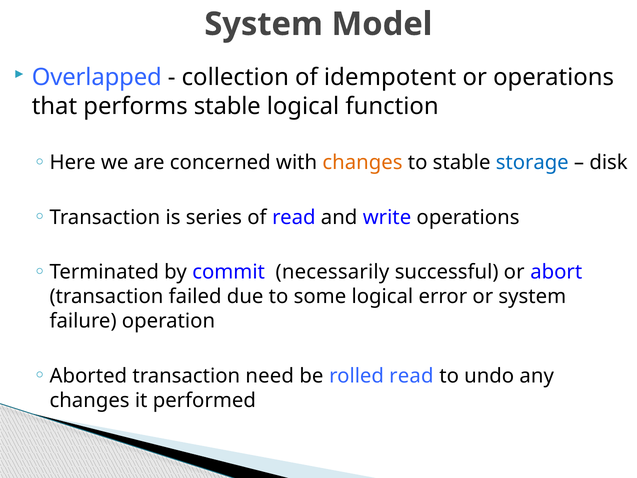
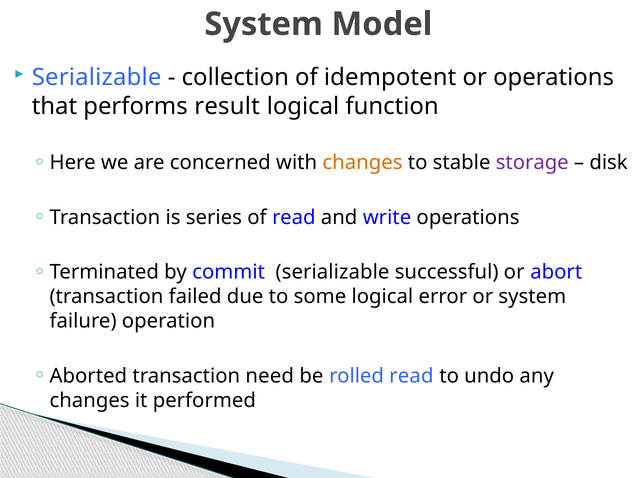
Overlapped at (97, 77): Overlapped -> Serializable
performs stable: stable -> result
storage colour: blue -> purple
commit necessarily: necessarily -> serializable
